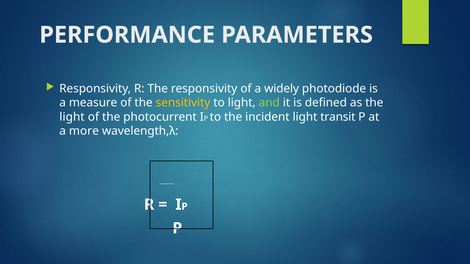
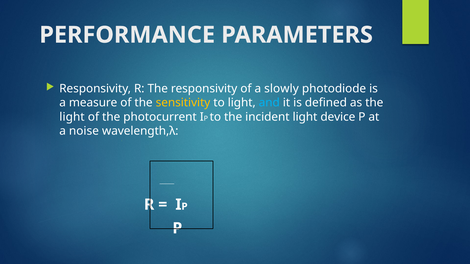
widely: widely -> slowly
and colour: light green -> light blue
transit: transit -> device
more: more -> noise
